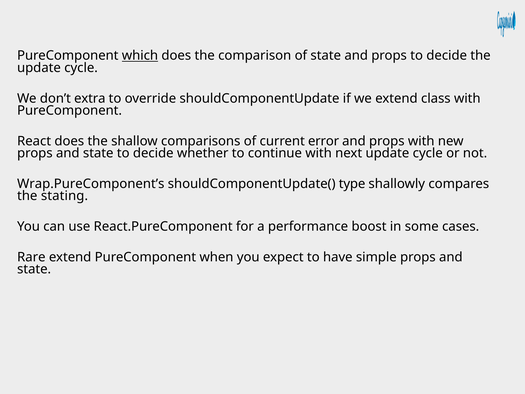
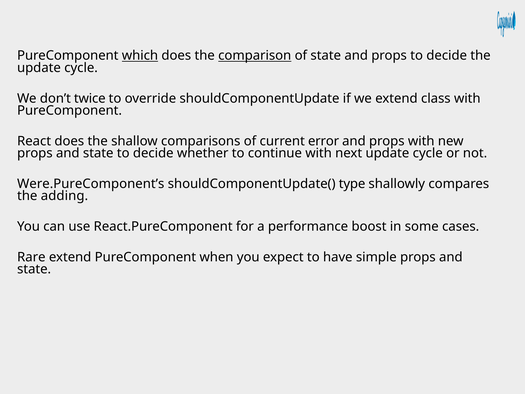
comparison underline: none -> present
extra: extra -> twice
Wrap.PureComponent’s: Wrap.PureComponent’s -> Were.PureComponent’s
stating: stating -> adding
